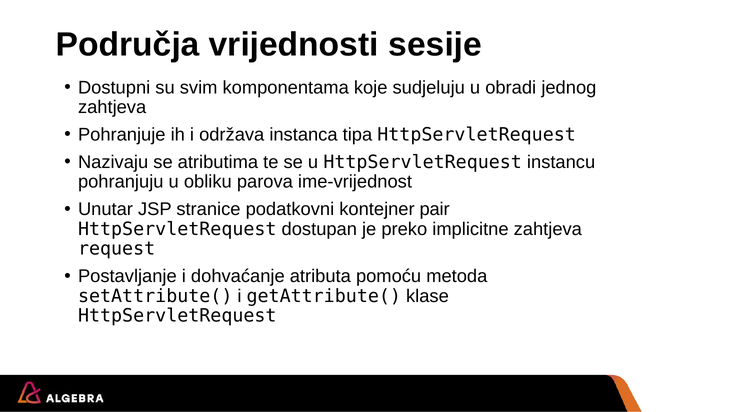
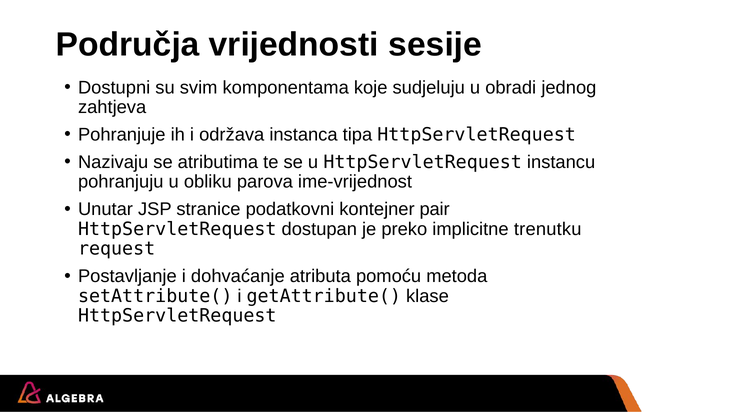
implicitne zahtjeva: zahtjeva -> trenutku
